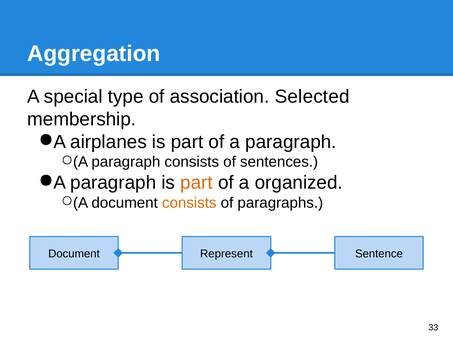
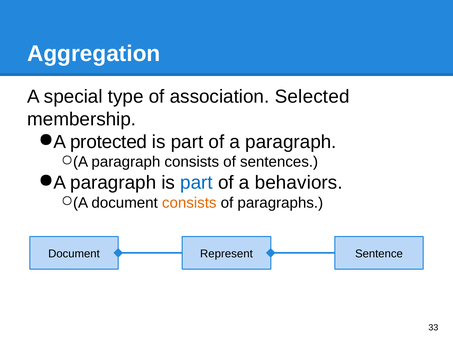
airplanes: airplanes -> protected
part at (197, 183) colour: orange -> blue
organized: organized -> behaviors
